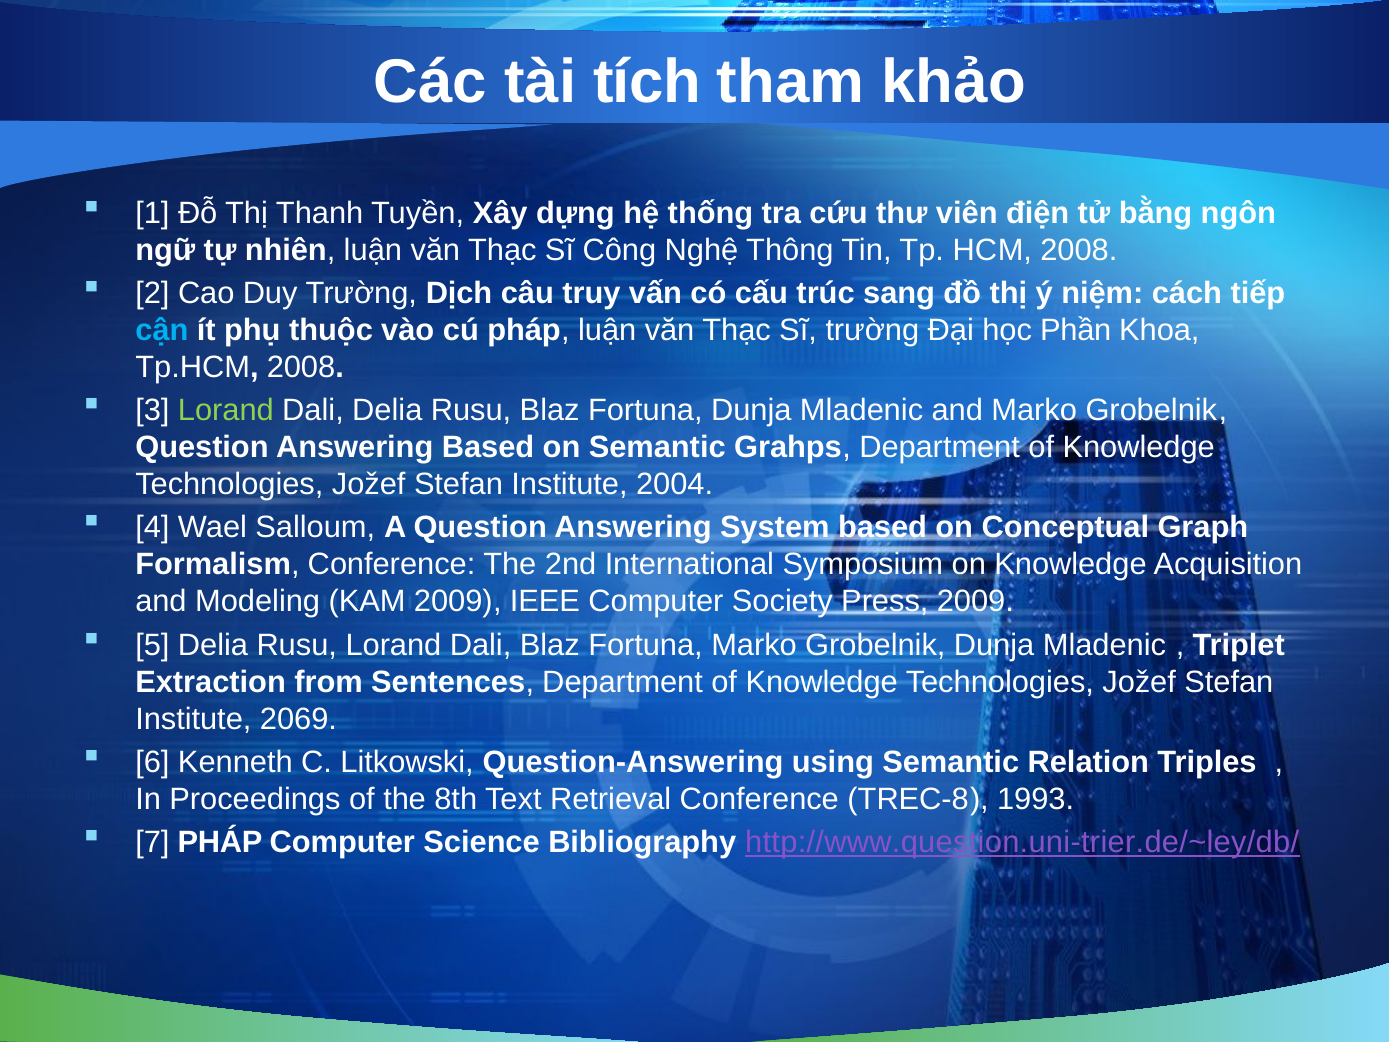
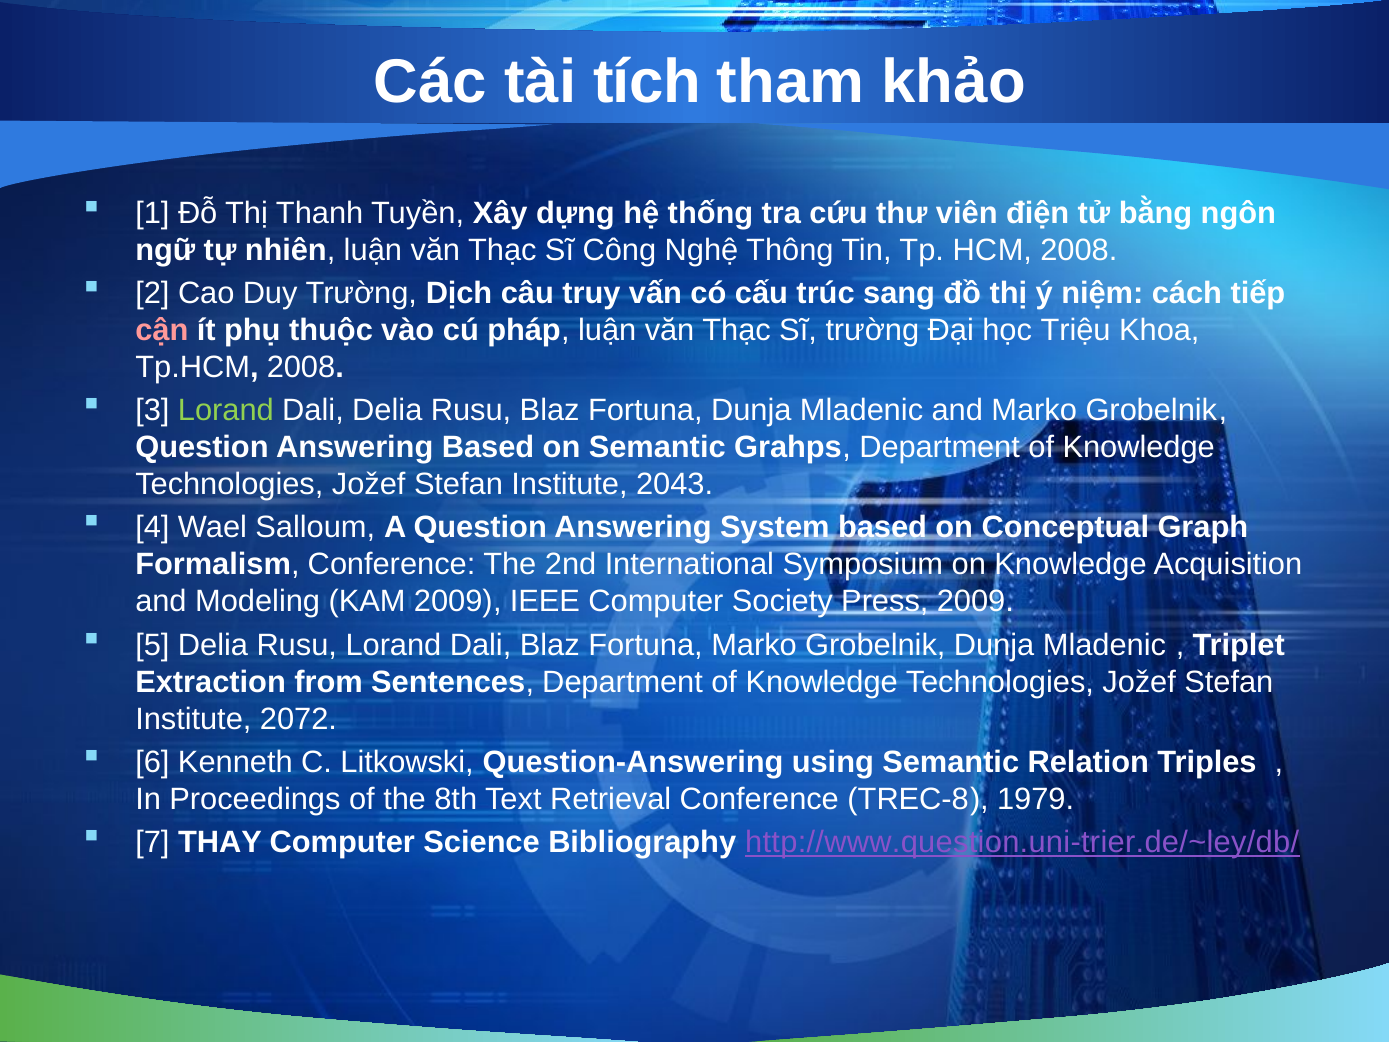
cận colour: light blue -> pink
Phần: Phần -> Triệu
2004: 2004 -> 2043
2069: 2069 -> 2072
1993: 1993 -> 1979
7 PHÁP: PHÁP -> THAY
